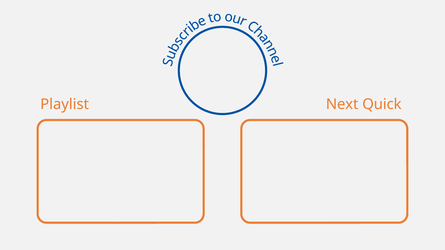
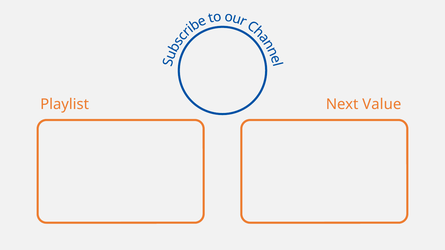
Quick: Quick -> Value
